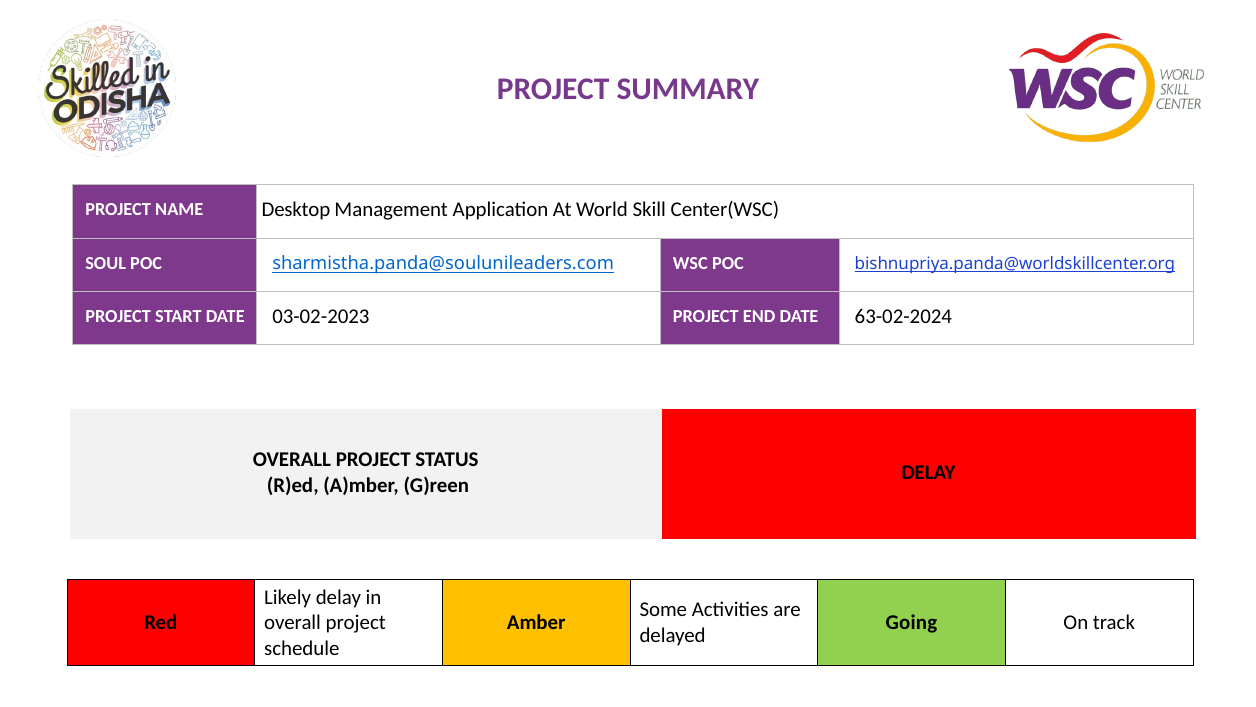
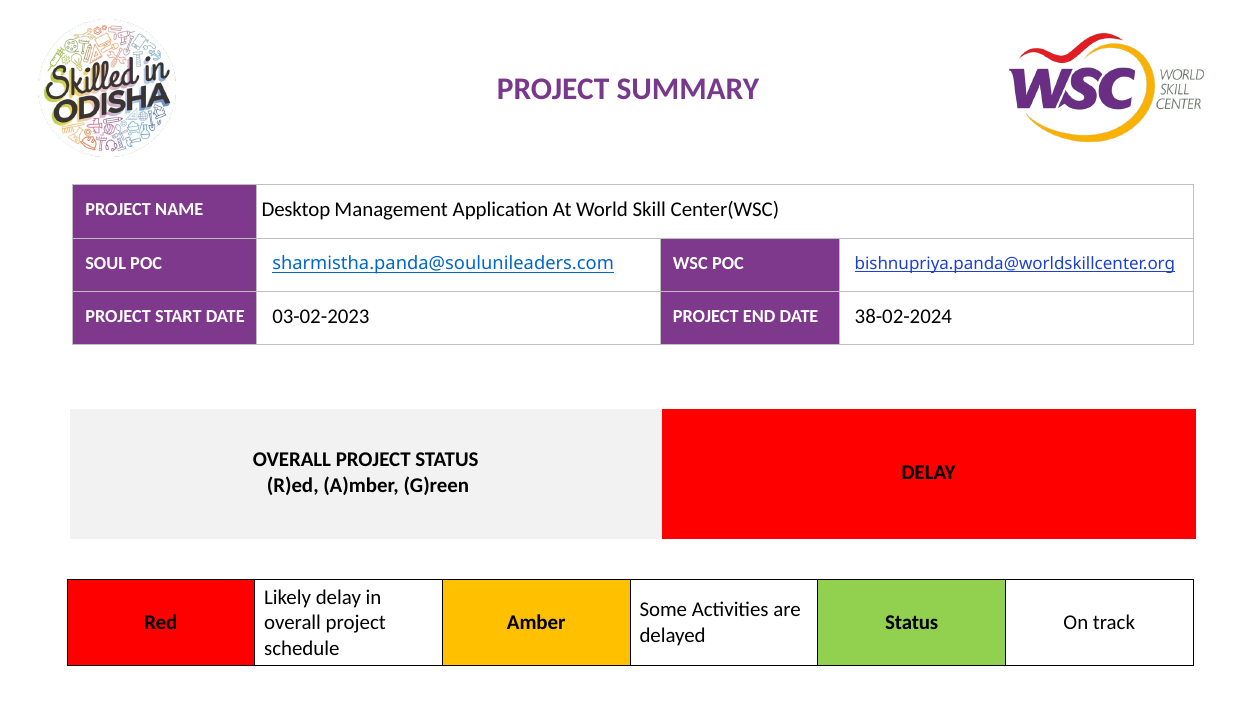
63-02-2024: 63-02-2024 -> 38-02-2024
Going at (912, 622): Going -> Status
